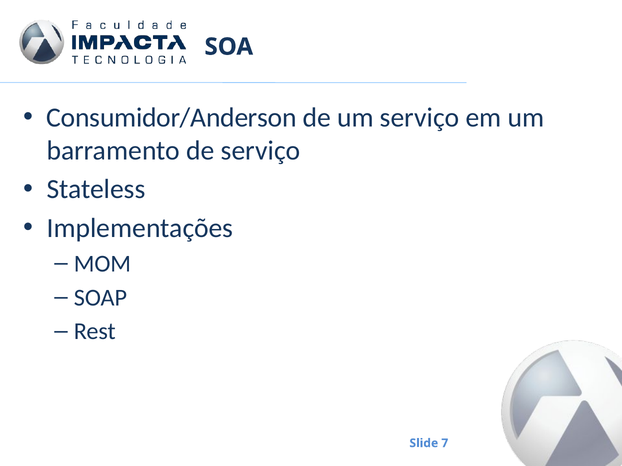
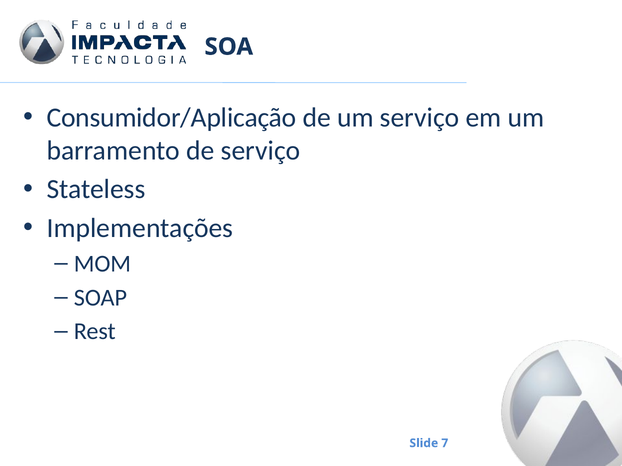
Consumidor/Anderson: Consumidor/Anderson -> Consumidor/Aplicação
